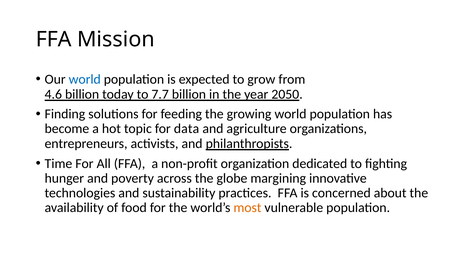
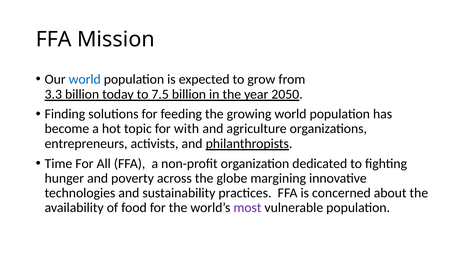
4.6: 4.6 -> 3.3
7.7: 7.7 -> 7.5
data: data -> with
most colour: orange -> purple
